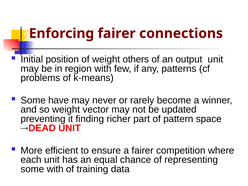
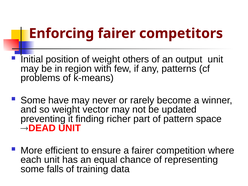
connections: connections -> competitors
some with: with -> falls
